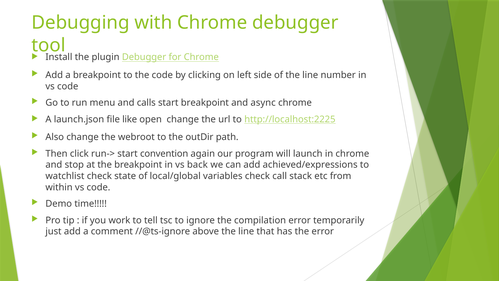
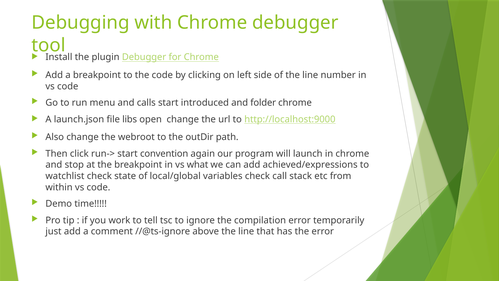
start breakpoint: breakpoint -> introduced
async: async -> folder
like: like -> libs
http://localhost:2225: http://localhost:2225 -> http://localhost:9000
back: back -> what
